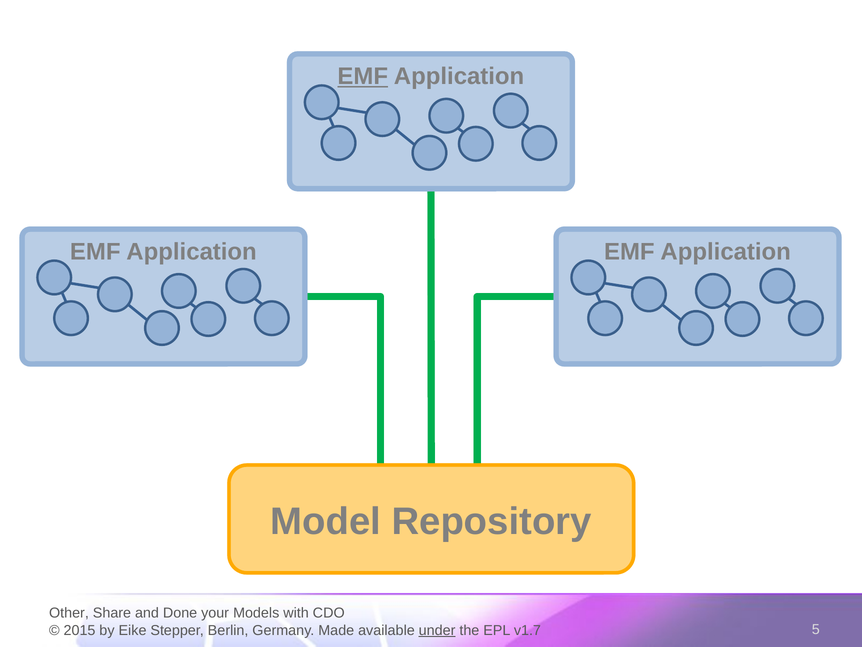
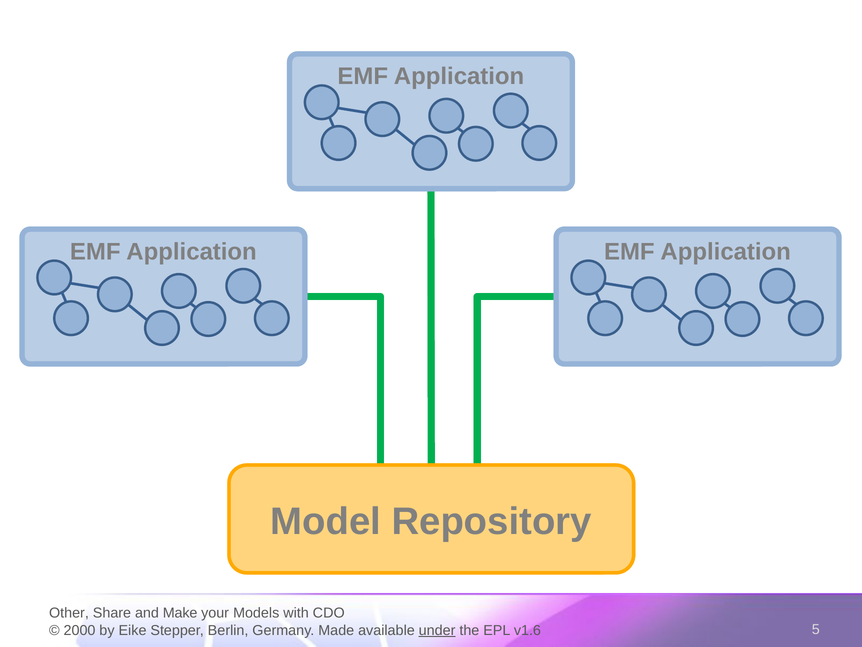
EMF at (363, 76) underline: present -> none
Done: Done -> Make
2015: 2015 -> 2000
v1.7: v1.7 -> v1.6
